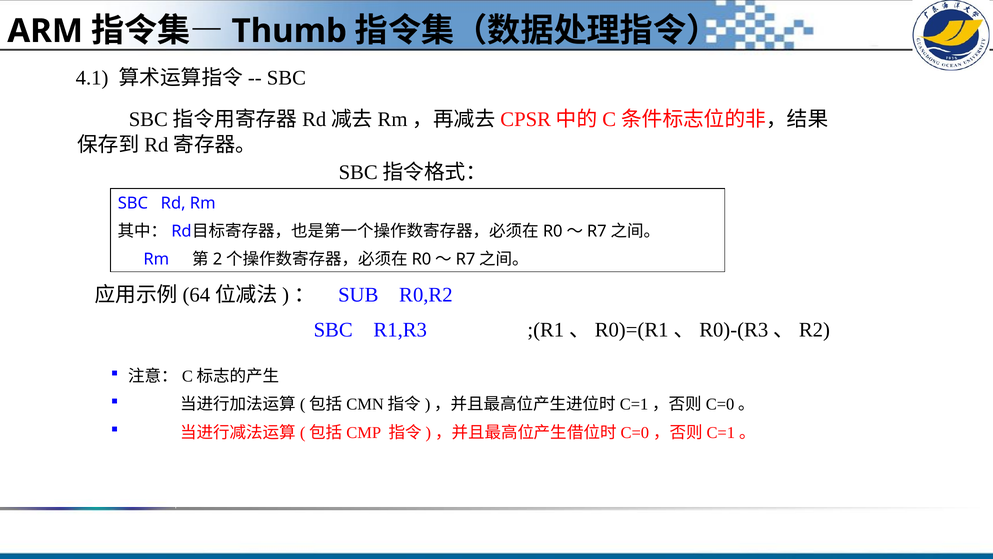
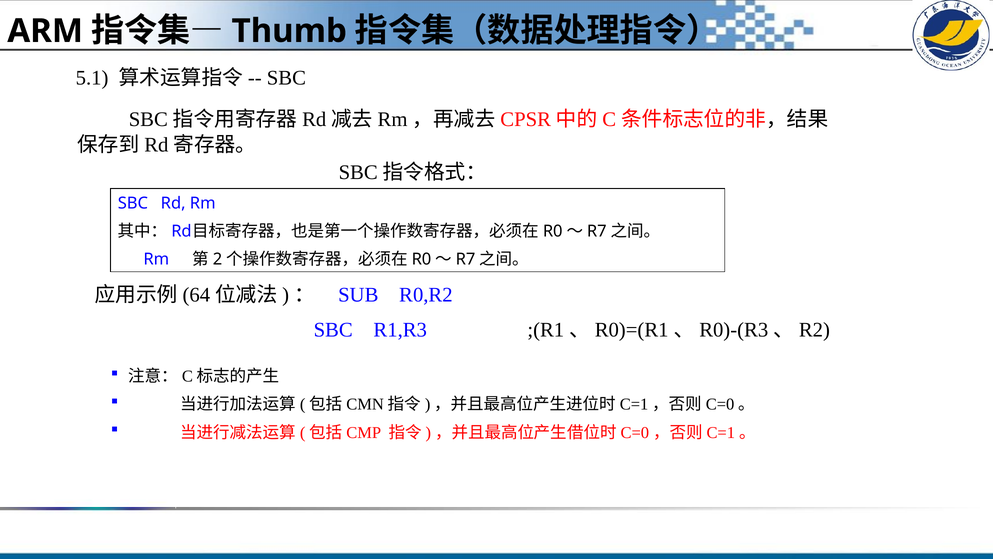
4.1: 4.1 -> 5.1
